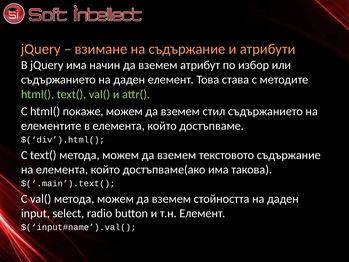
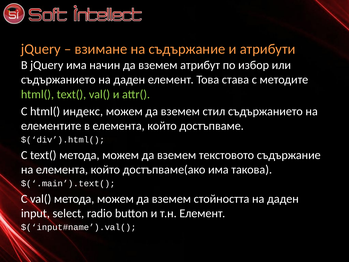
покаже: покаже -> индекс
